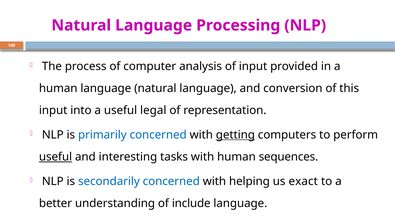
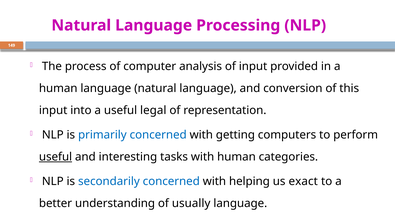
getting underline: present -> none
sequences: sequences -> categories
include: include -> usually
